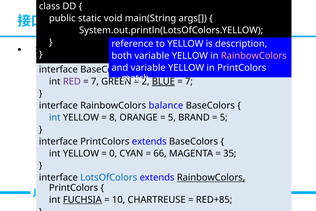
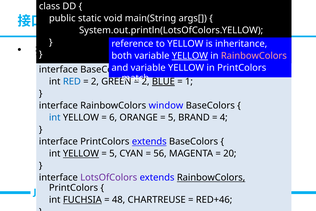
description: description -> inheritance
YELLOW at (190, 56) underline: none -> present
RED colour: purple -> blue
7 at (95, 81): 7 -> 2
7 at (189, 81): 7 -> 1
balance: balance -> window
8: 8 -> 6
5 at (224, 117): 5 -> 4
extends at (149, 141) underline: none -> present
YELLOW at (81, 153) underline: none -> present
0 at (113, 153): 0 -> 5
66: 66 -> 56
35: 35 -> 20
LotsOfColors at (109, 177) colour: blue -> purple
10: 10 -> 48
RED+85: RED+85 -> RED+46
